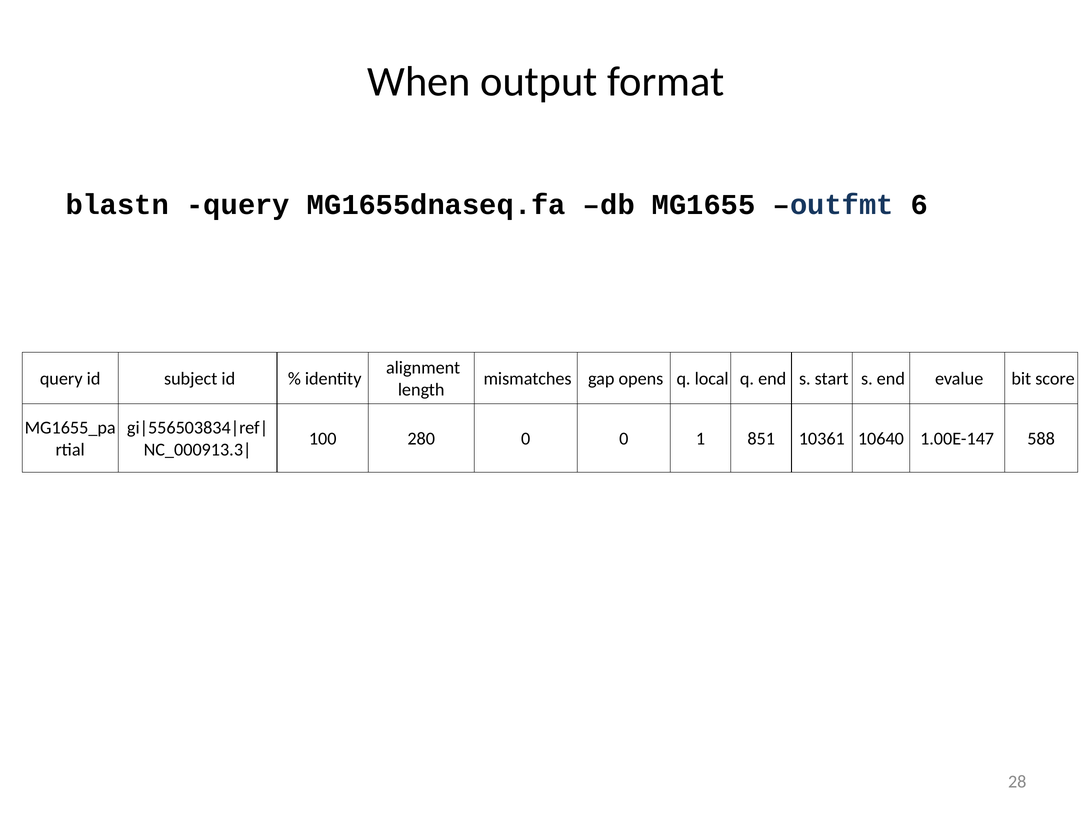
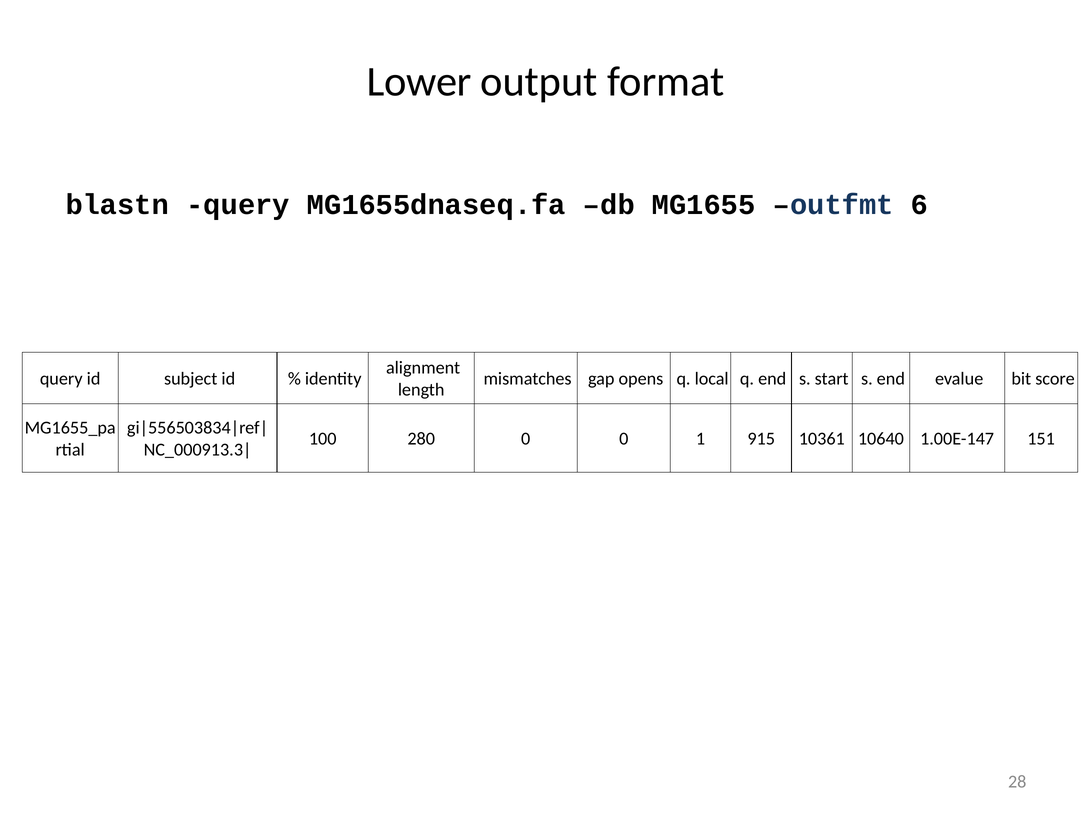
When: When -> Lower
851: 851 -> 915
588: 588 -> 151
